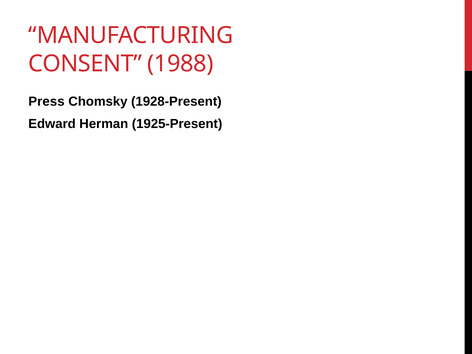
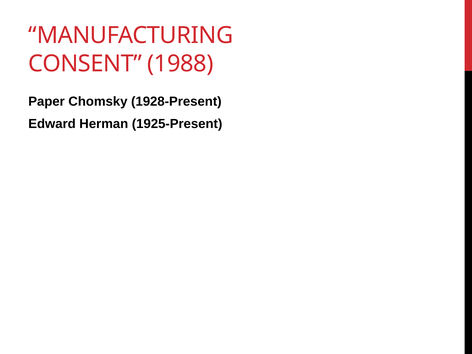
Press: Press -> Paper
